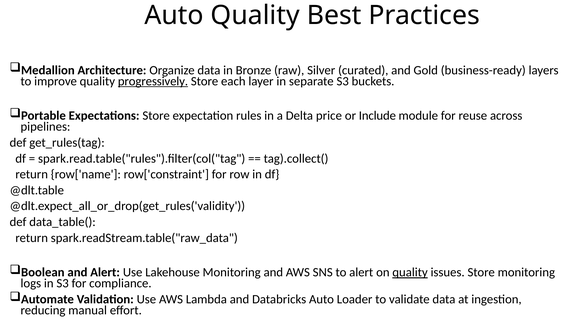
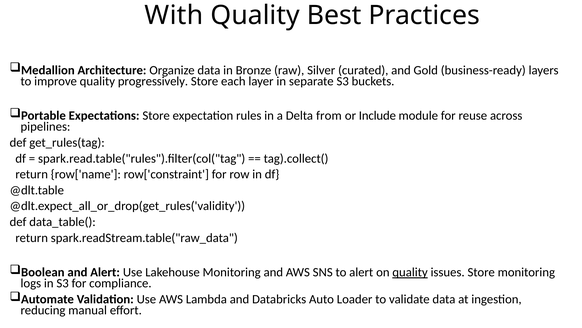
Auto at (174, 15): Auto -> With
progressively underline: present -> none
price: price -> from
